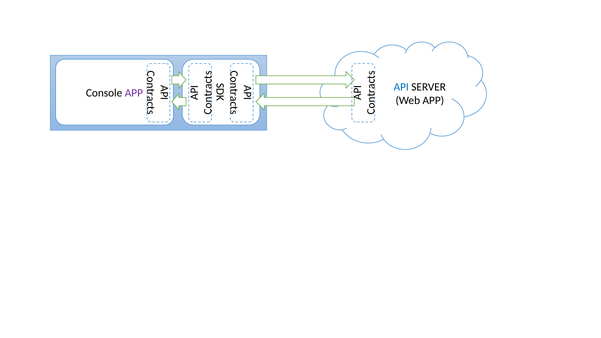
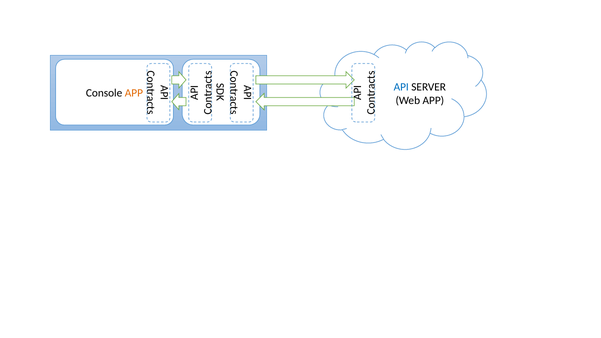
APP at (134, 93) colour: purple -> orange
